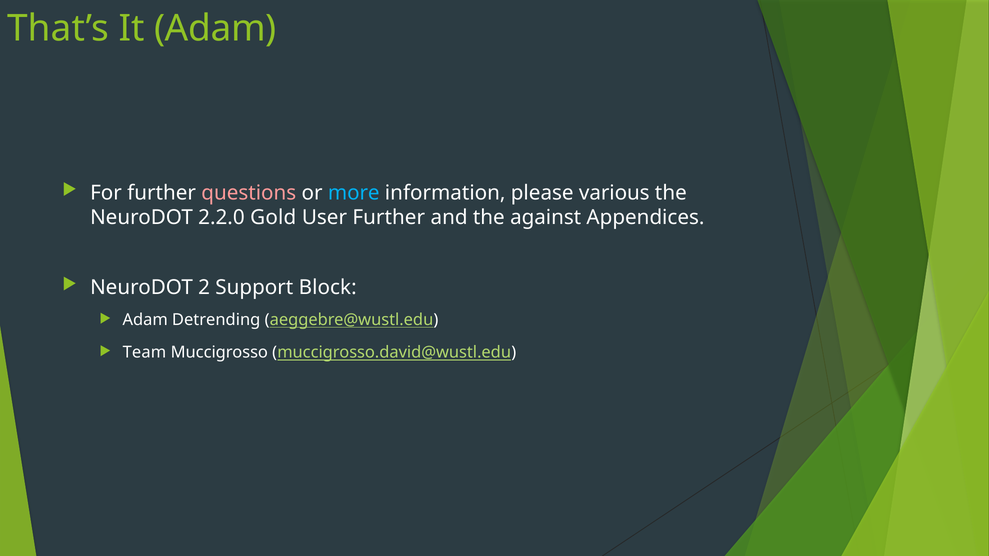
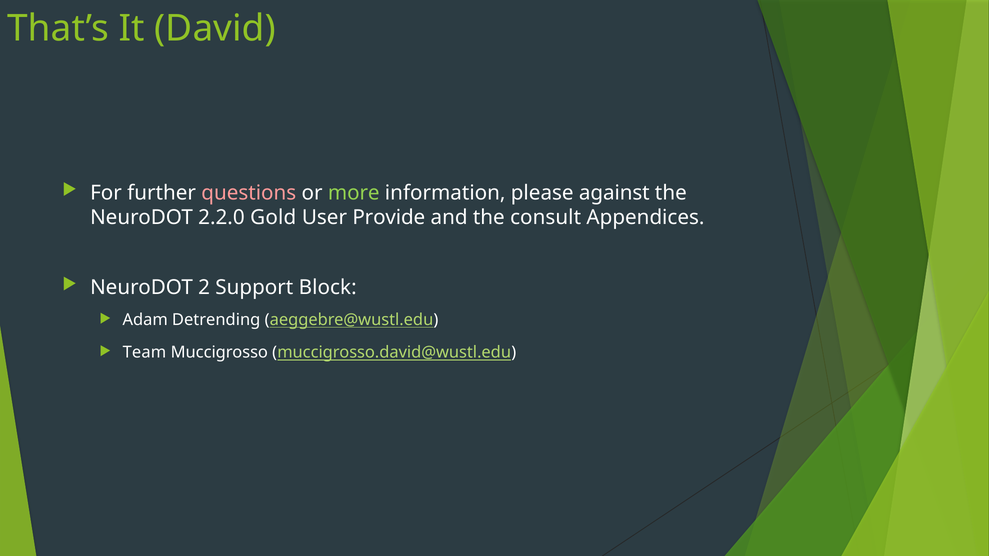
It Adam: Adam -> David
more colour: light blue -> light green
various: various -> against
User Further: Further -> Provide
against: against -> consult
